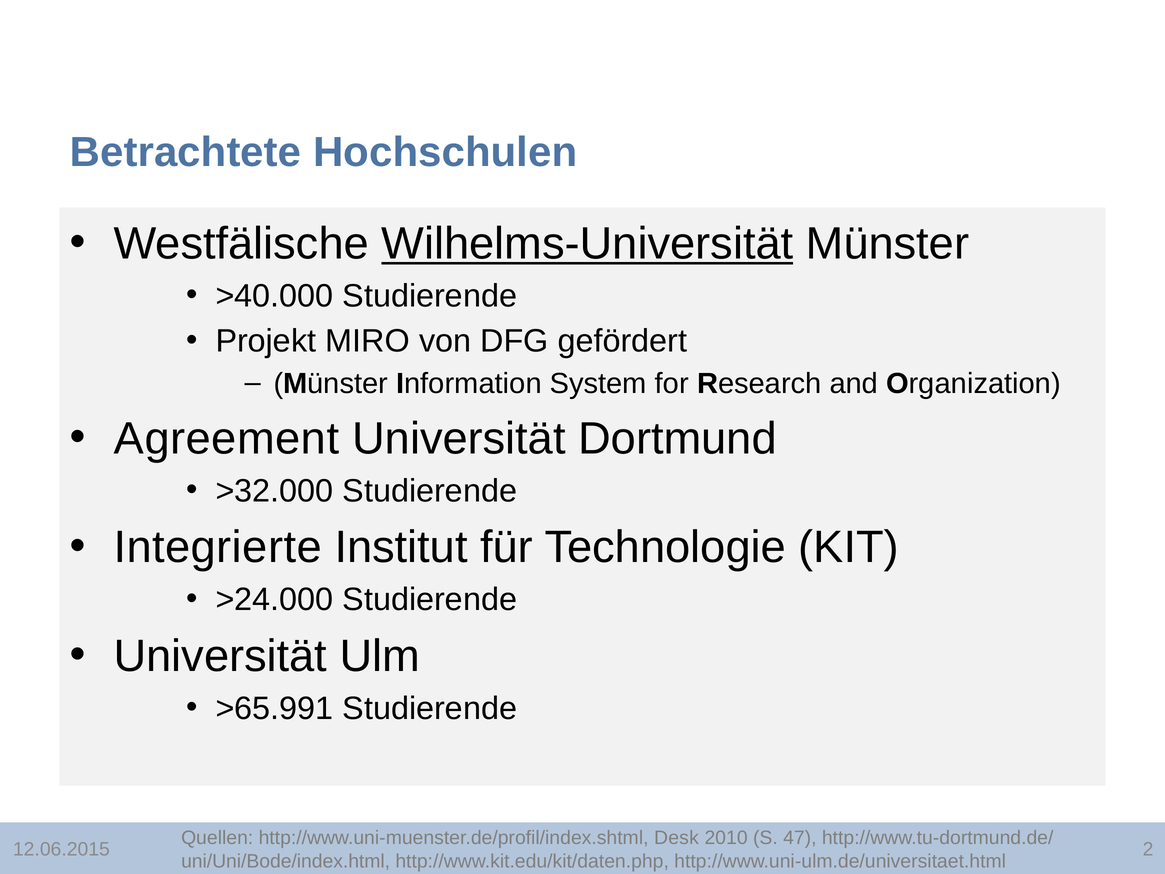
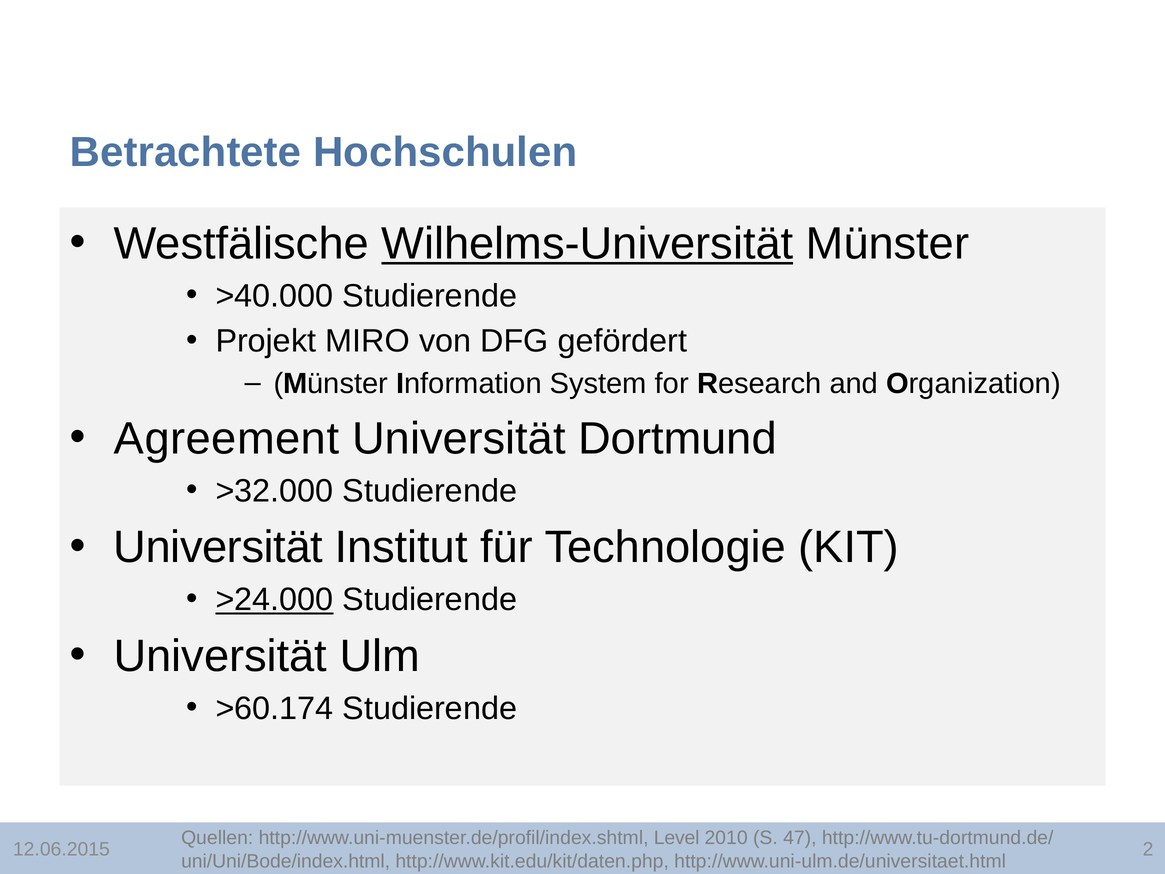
Integrierte at (218, 547): Integrierte -> Universität
>24.000 underline: none -> present
>65.991: >65.991 -> >60.174
Desk: Desk -> Level
